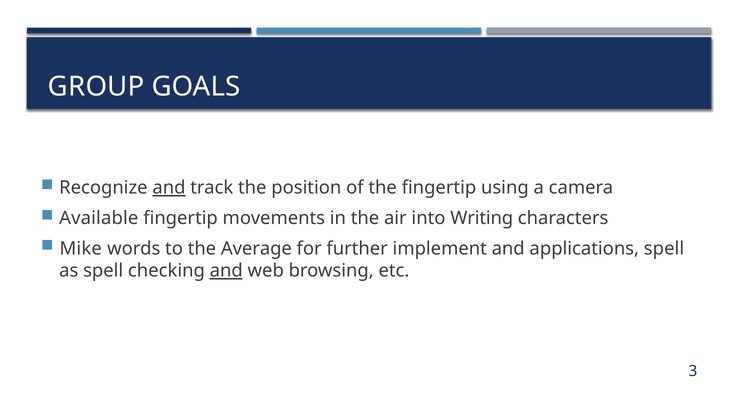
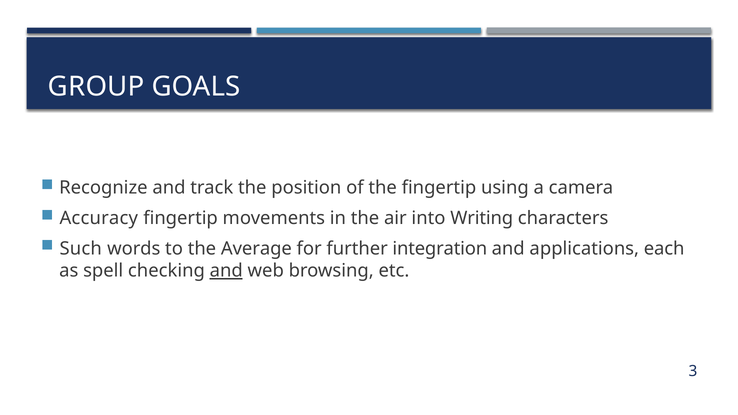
and at (169, 188) underline: present -> none
Available: Available -> Accuracy
Mike: Mike -> Such
implement: implement -> integration
applications spell: spell -> each
